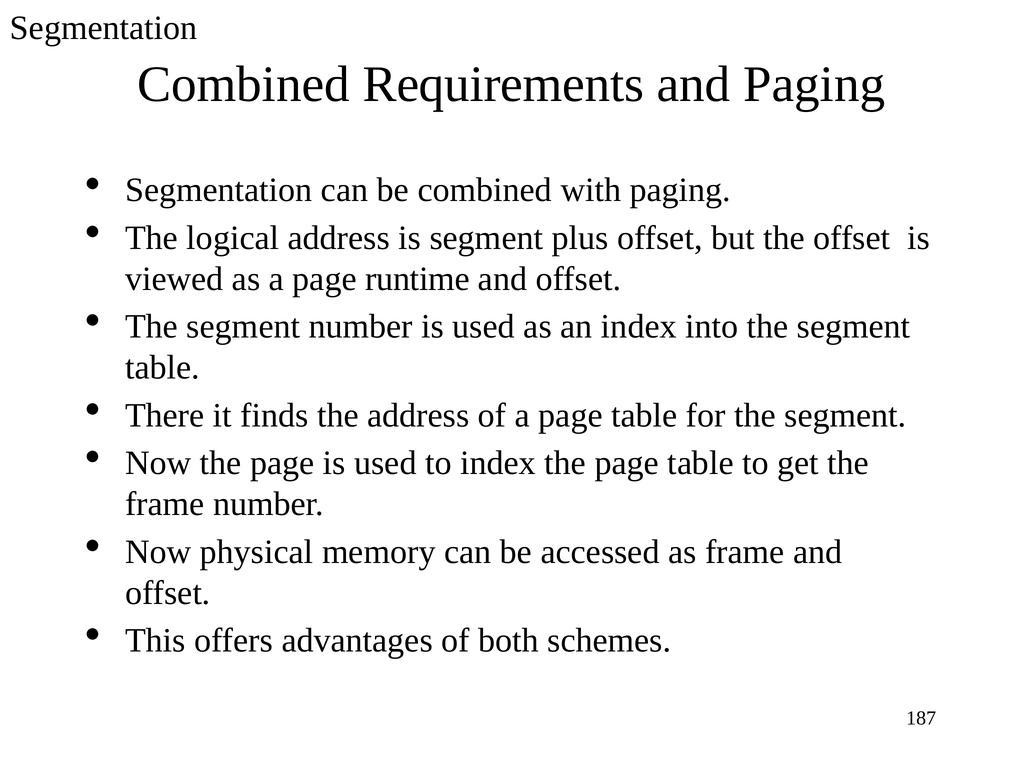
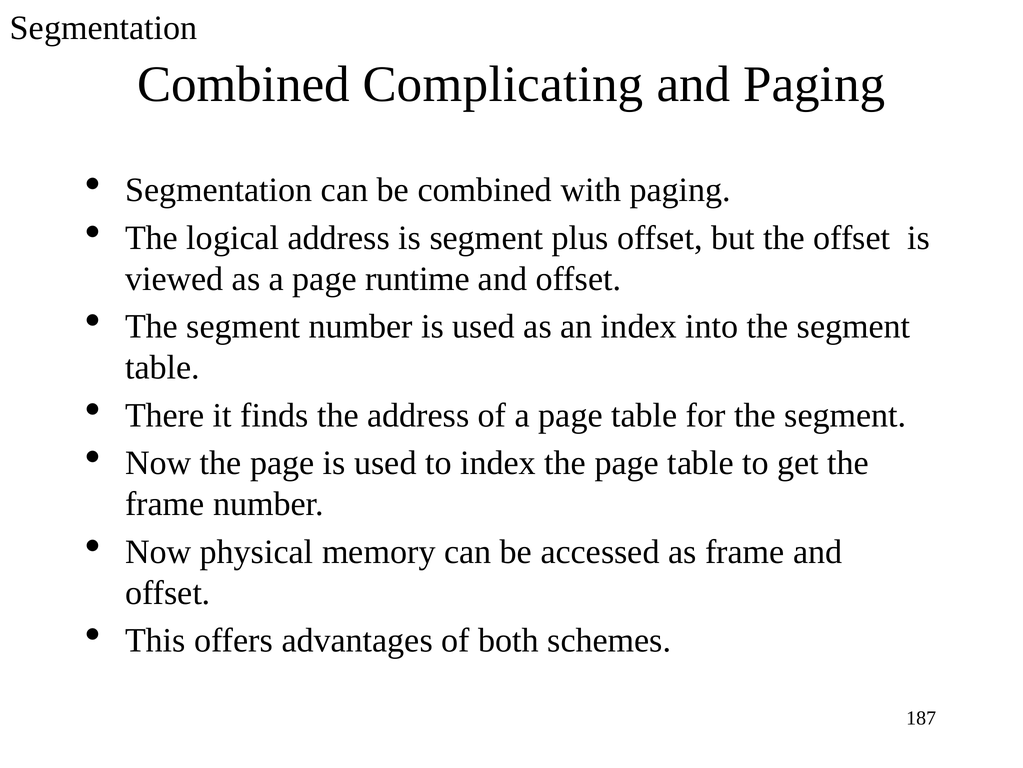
Requirements: Requirements -> Complicating
